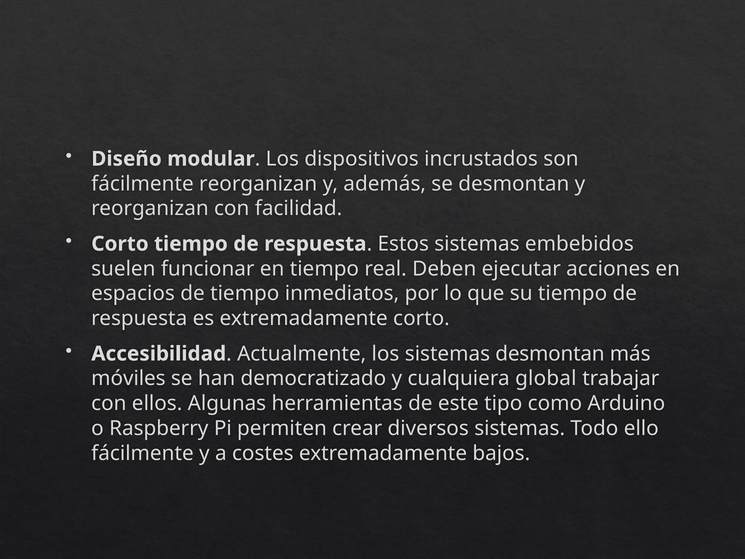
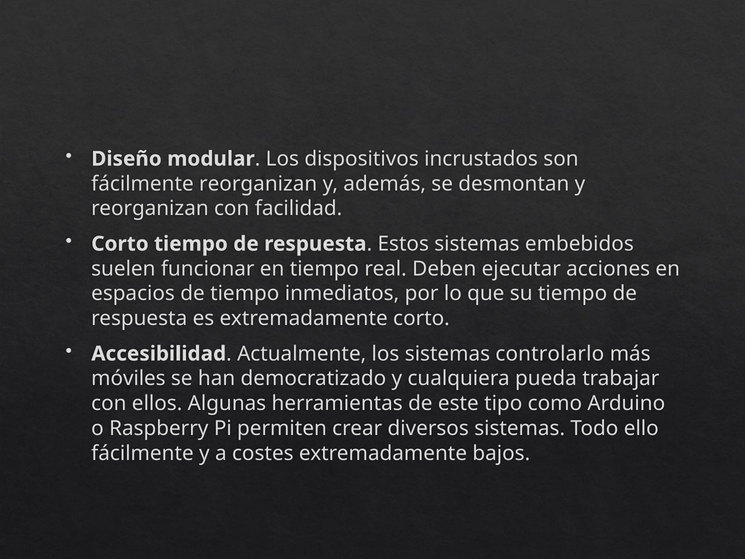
sistemas desmontan: desmontan -> controlarlo
global: global -> pueda
